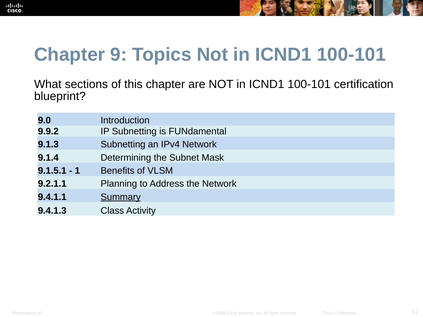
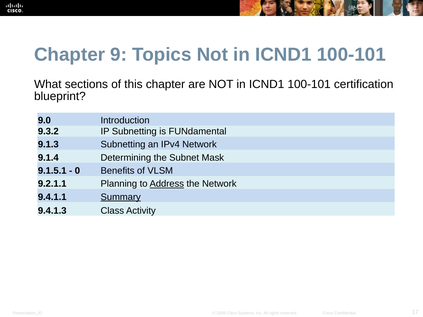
9.9.2: 9.9.2 -> 9.3.2
1: 1 -> 0
Address underline: none -> present
